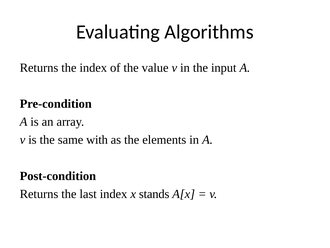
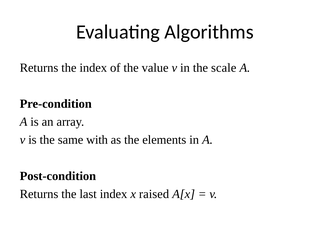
input: input -> scale
stands: stands -> raised
